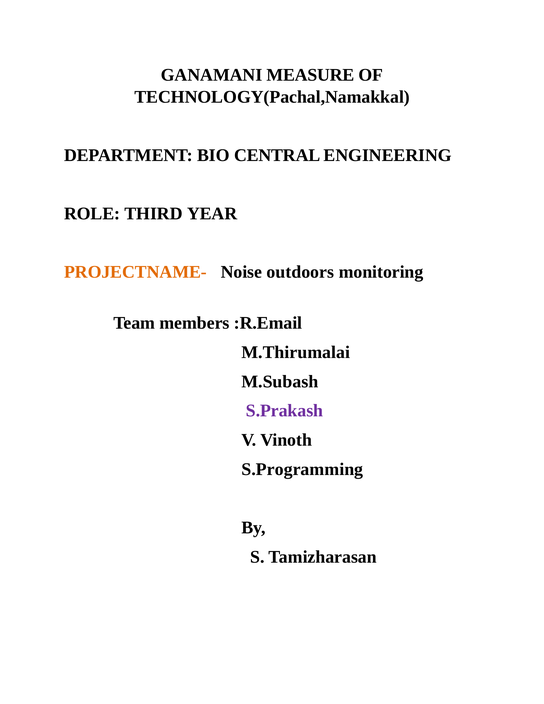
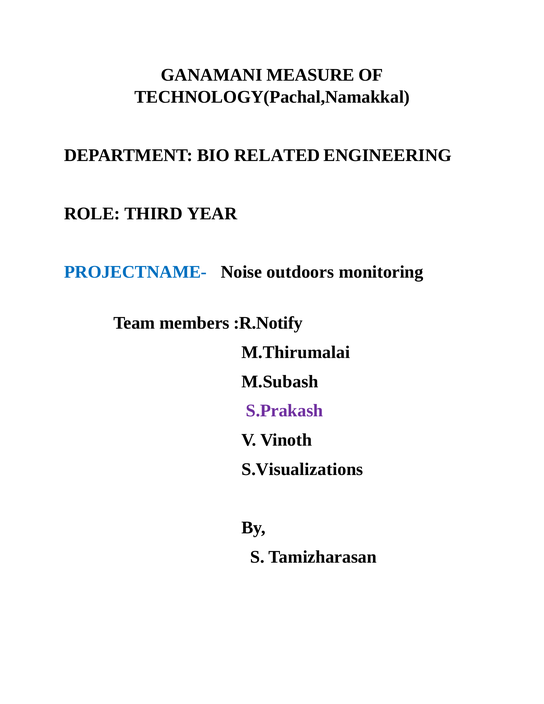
CENTRAL: CENTRAL -> RELATED
PROJECTNAME- colour: orange -> blue
:R.Email: :R.Email -> :R.Notify
S.Programming: S.Programming -> S.Visualizations
